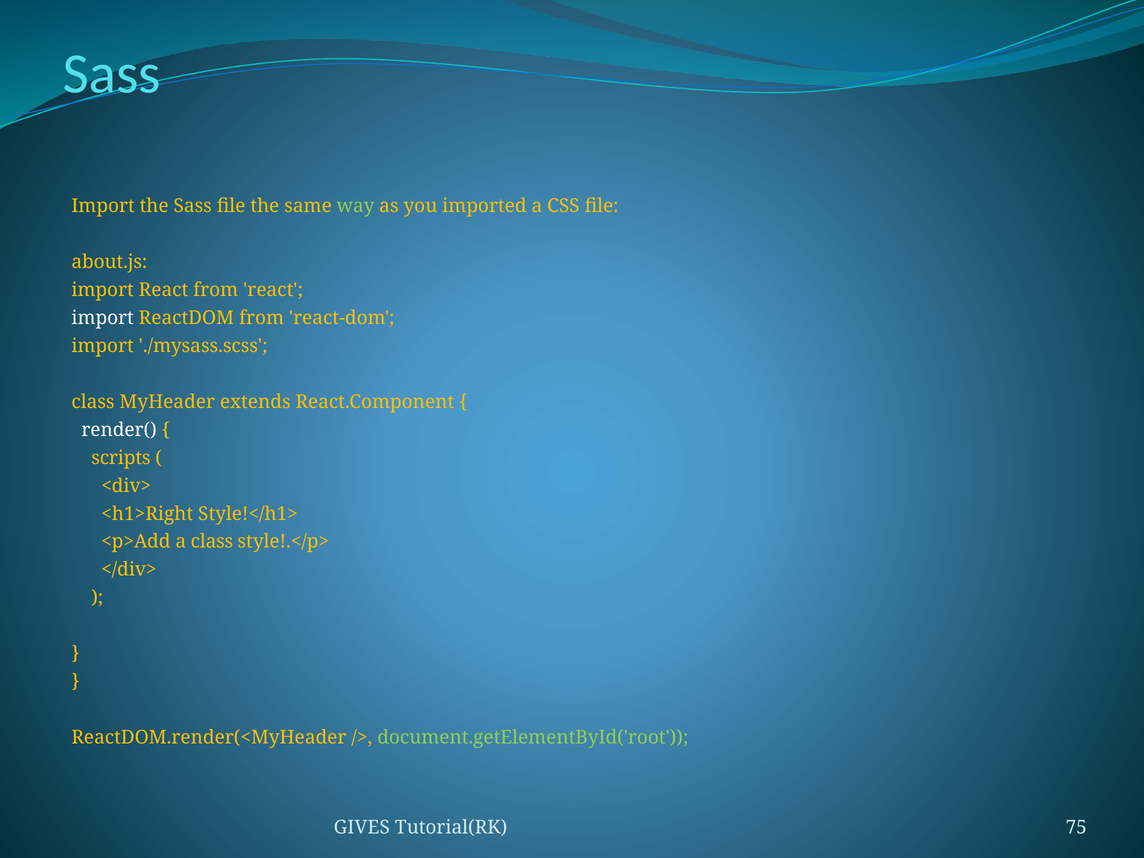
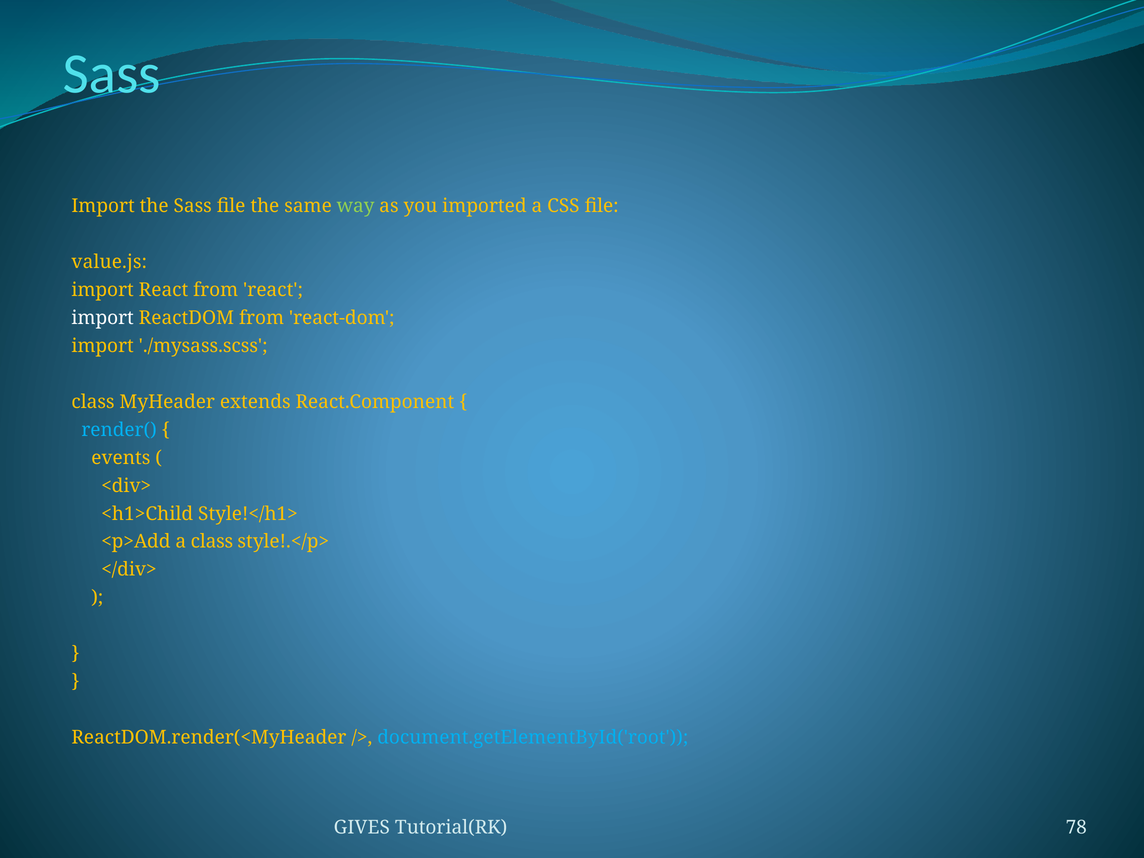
about.js: about.js -> value.js
render( colour: white -> light blue
scripts: scripts -> events
<h1>Right: <h1>Right -> <h1>Child
document.getElementById('root colour: light green -> light blue
75: 75 -> 78
